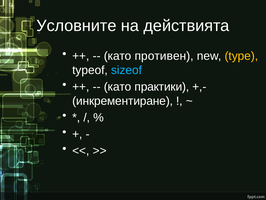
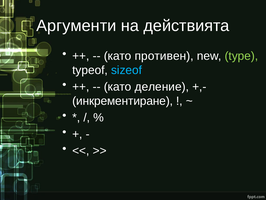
Условните: Условните -> Аргументи
type colour: yellow -> light green
практики: практики -> деление
